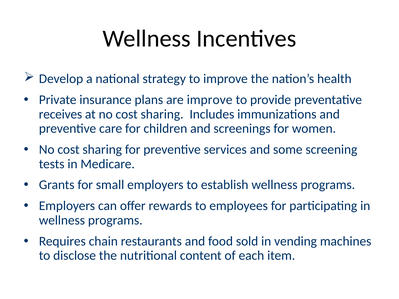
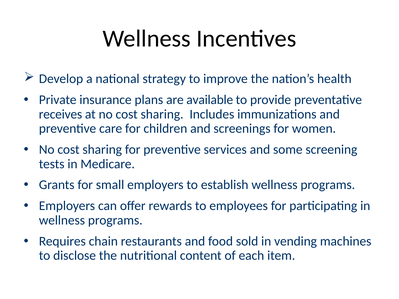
are improve: improve -> available
